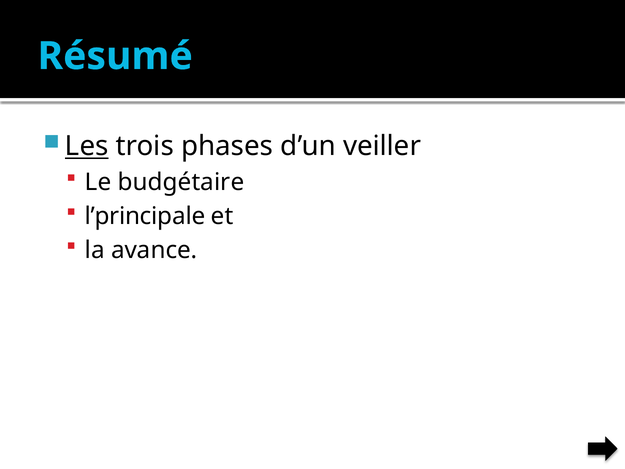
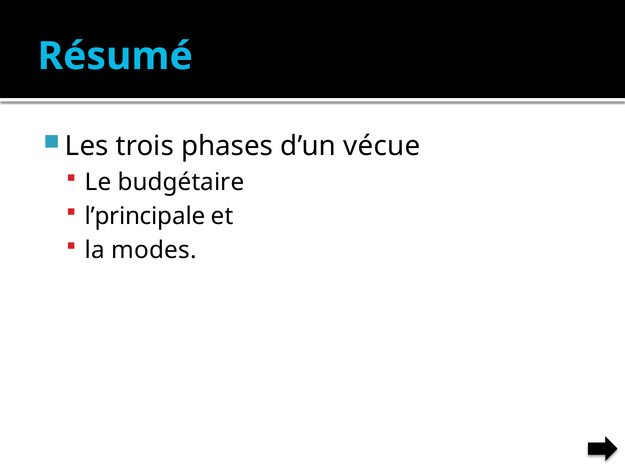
Les underline: present -> none
veiller: veiller -> vécue
avance: avance -> modes
